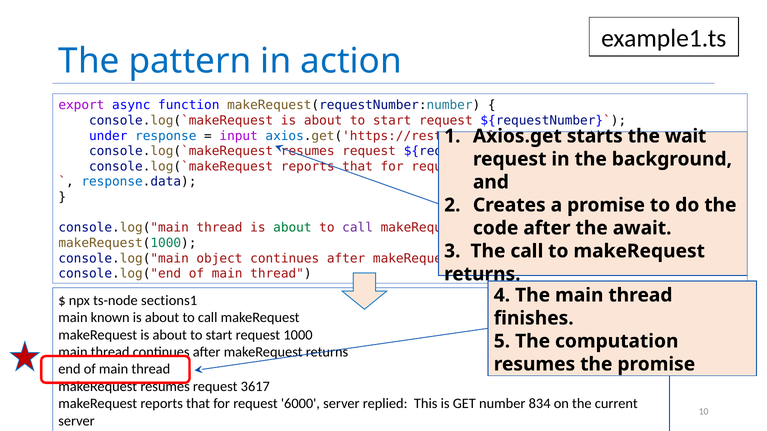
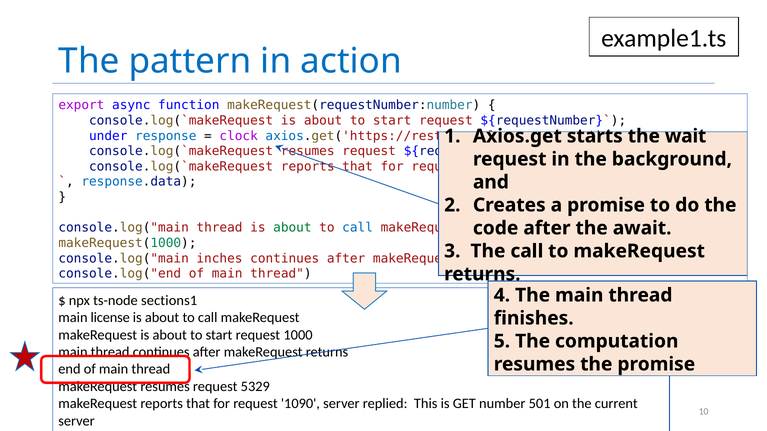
input: input -> clock
call at (358, 228) colour: purple -> blue
object: object -> inches
known: known -> license
3617: 3617 -> 5329
6000: 6000 -> 1090
834: 834 -> 501
